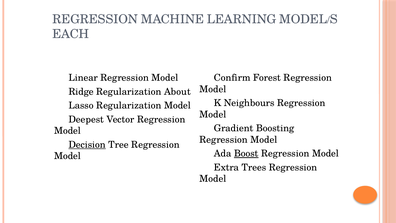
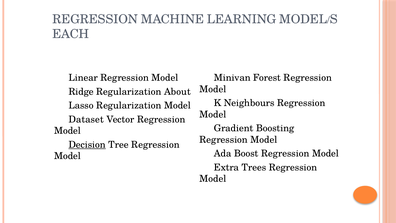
Confirm: Confirm -> Minivan
Deepest: Deepest -> Dataset
Boost underline: present -> none
